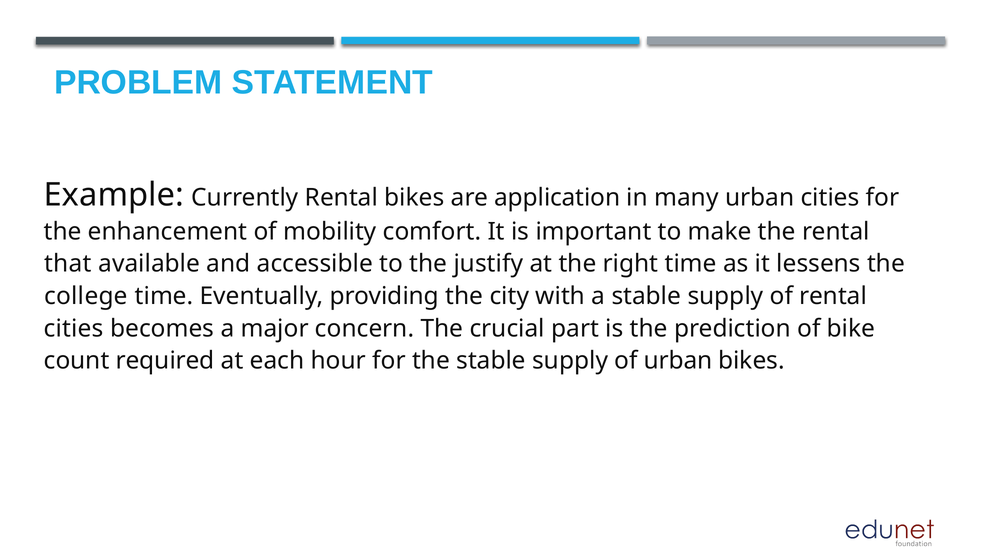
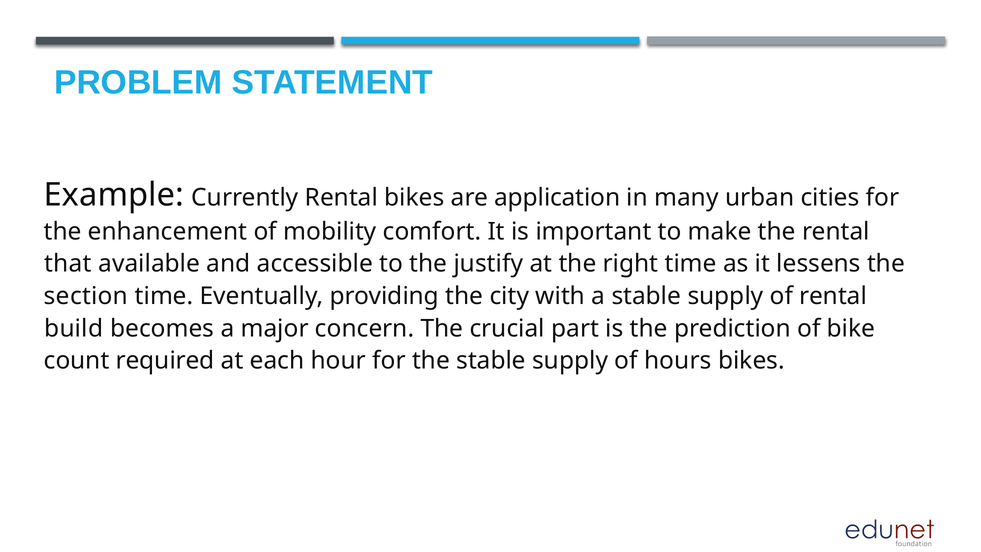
college: college -> section
cities at (74, 328): cities -> build
of urban: urban -> hours
